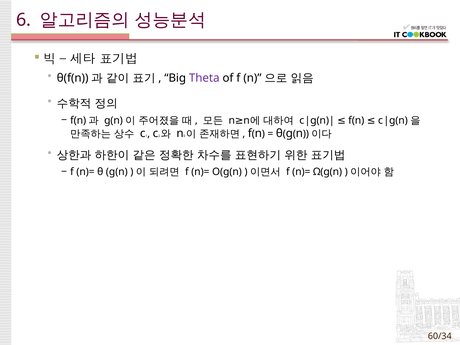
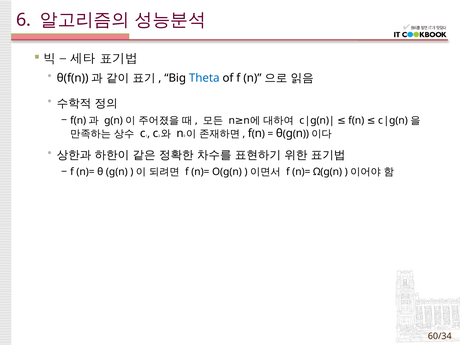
Theta colour: purple -> blue
